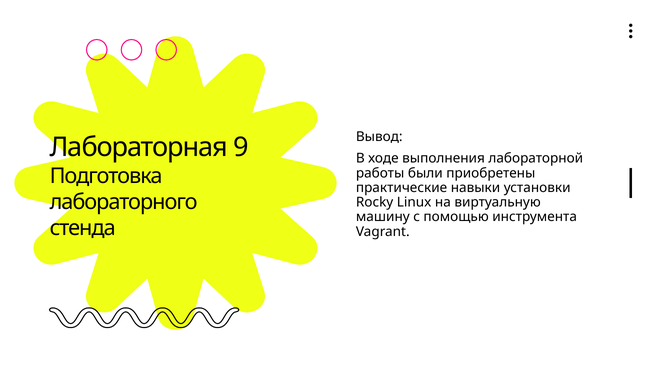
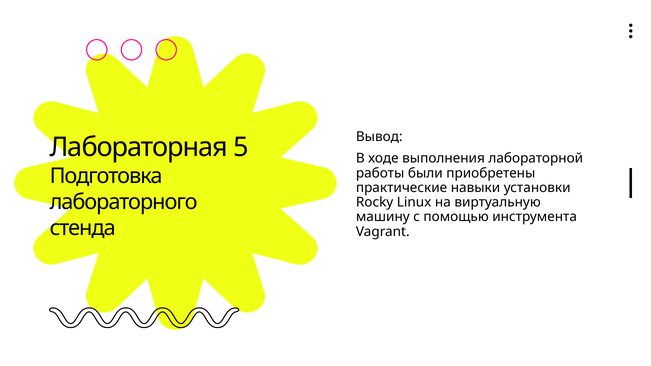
9: 9 -> 5
